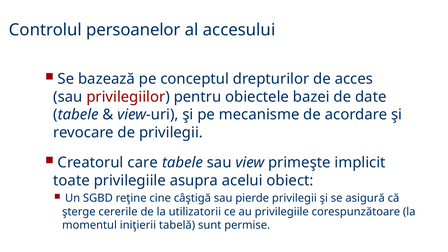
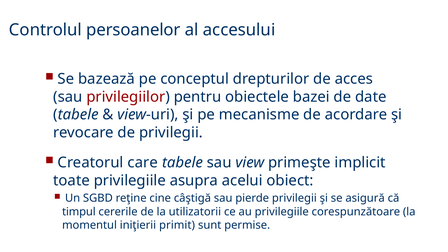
şterge: şterge -> timpul
tabelă: tabelă -> primit
